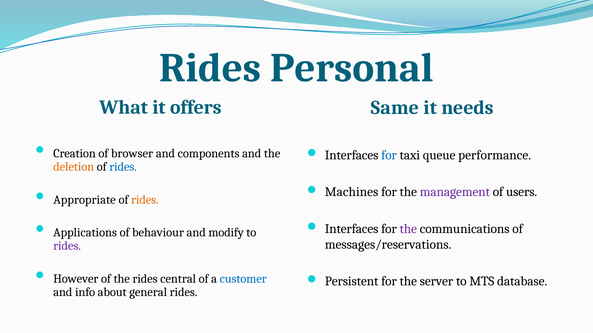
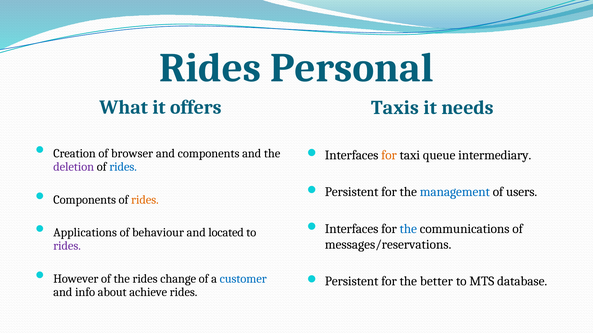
Same: Same -> Taxis
for at (389, 155) colour: blue -> orange
performance: performance -> intermediary
deletion colour: orange -> purple
Machines at (352, 192): Machines -> Persistent
management colour: purple -> blue
Appropriate at (85, 200): Appropriate -> Components
the at (408, 229) colour: purple -> blue
modify: modify -> located
central: central -> change
server: server -> better
general: general -> achieve
